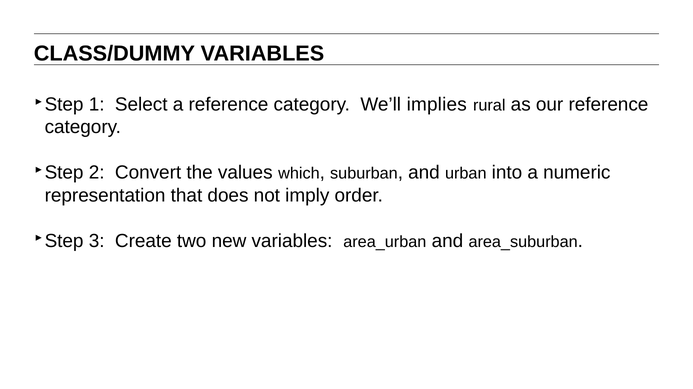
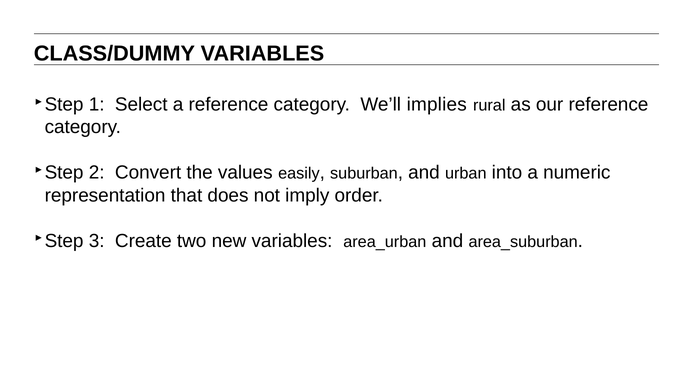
which: which -> easily
